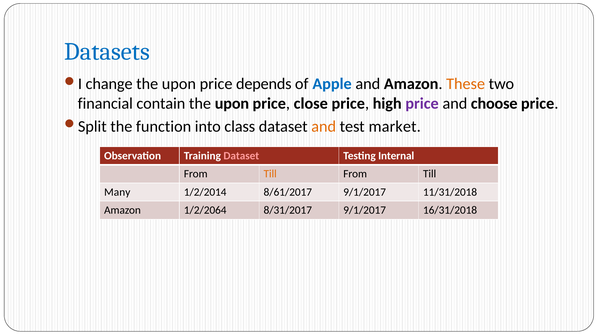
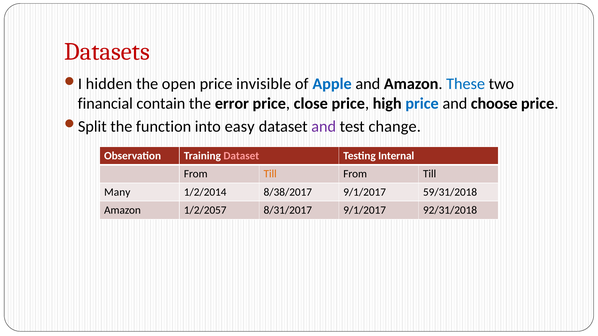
Datasets colour: blue -> red
change: change -> hidden
upon at (179, 84): upon -> open
depends: depends -> invisible
These colour: orange -> blue
contain the upon: upon -> error
price at (422, 103) colour: purple -> blue
class: class -> easy
and at (324, 127) colour: orange -> purple
market: market -> change
8/61/2017: 8/61/2017 -> 8/38/2017
11/31/2018: 11/31/2018 -> 59/31/2018
1/2/2064: 1/2/2064 -> 1/2/2057
16/31/2018: 16/31/2018 -> 92/31/2018
